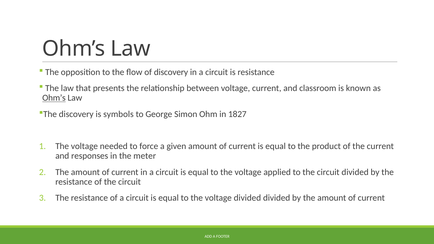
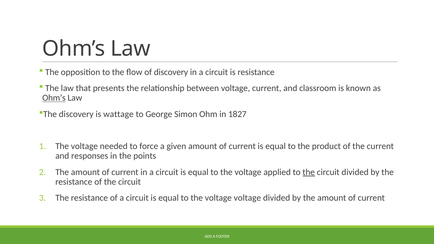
symbols: symbols -> wattage
meter: meter -> points
the at (309, 172) underline: none -> present
voltage divided: divided -> voltage
